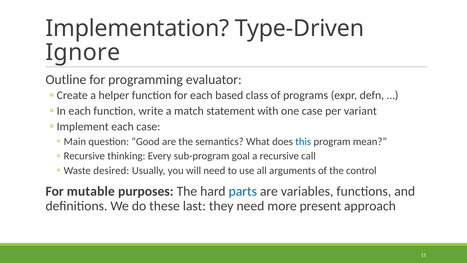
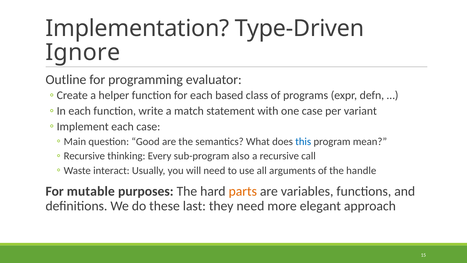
goal: goal -> also
desired: desired -> interact
control: control -> handle
parts colour: blue -> orange
present: present -> elegant
